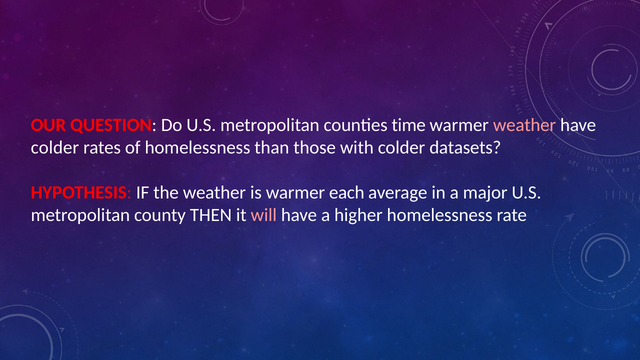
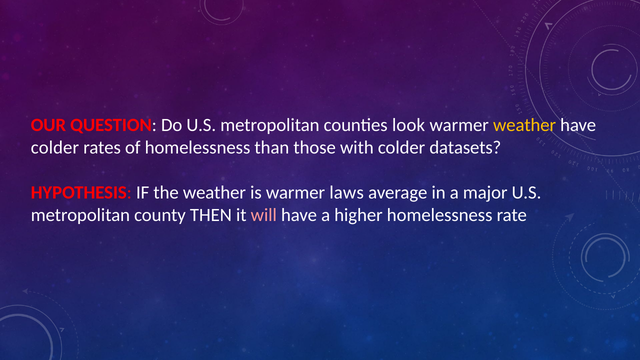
time: time -> look
weather at (525, 125) colour: pink -> yellow
each: each -> laws
